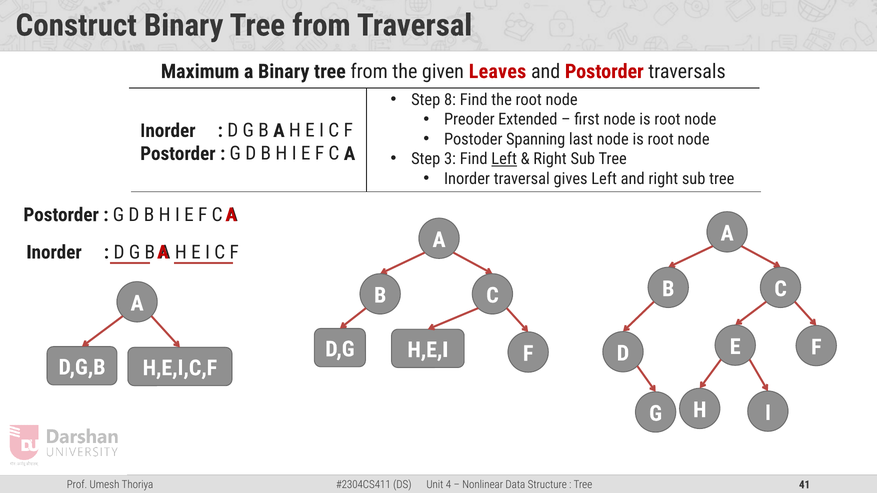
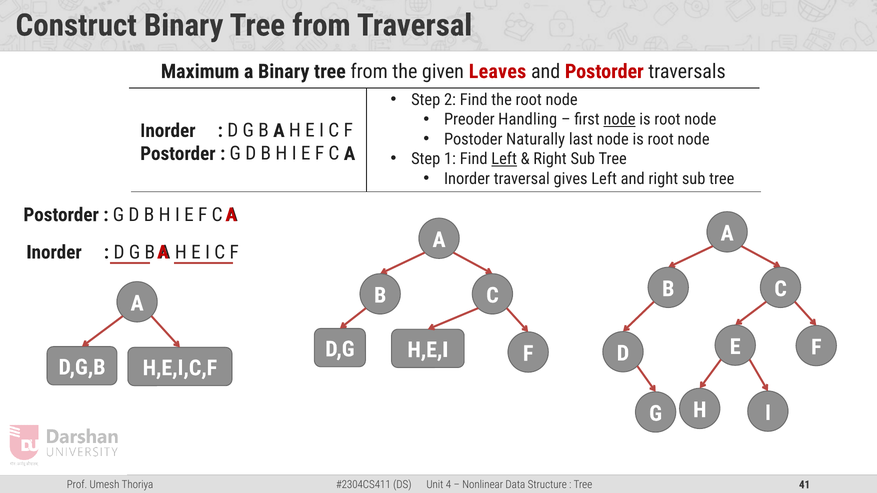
8: 8 -> 2
Extended: Extended -> Handling
node at (620, 120) underline: none -> present
Spanning: Spanning -> Naturally
3: 3 -> 1
